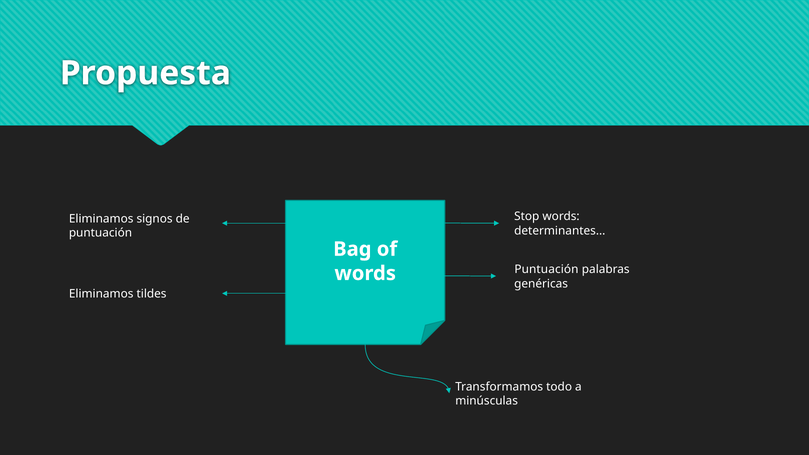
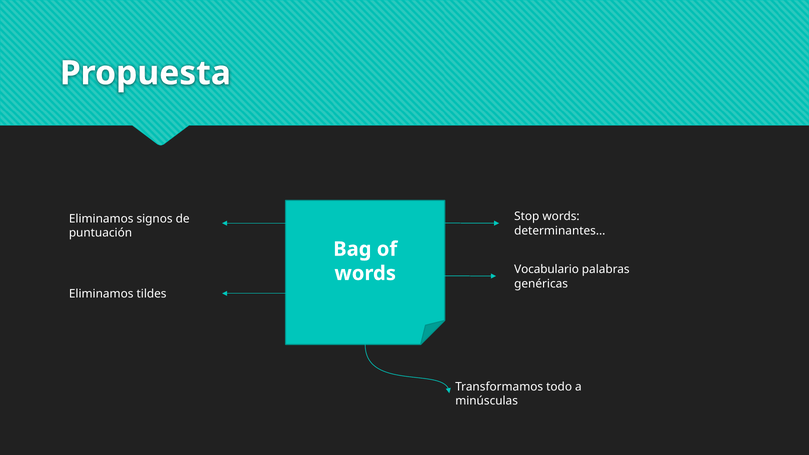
Puntuación at (546, 270): Puntuación -> Vocabulario
